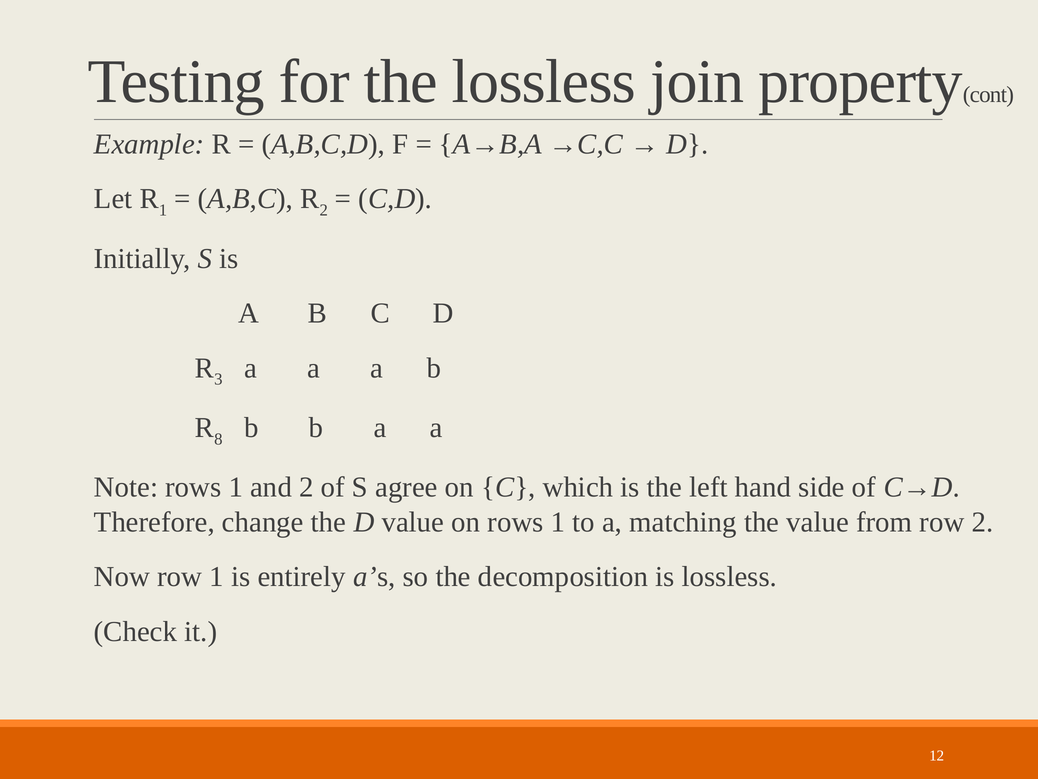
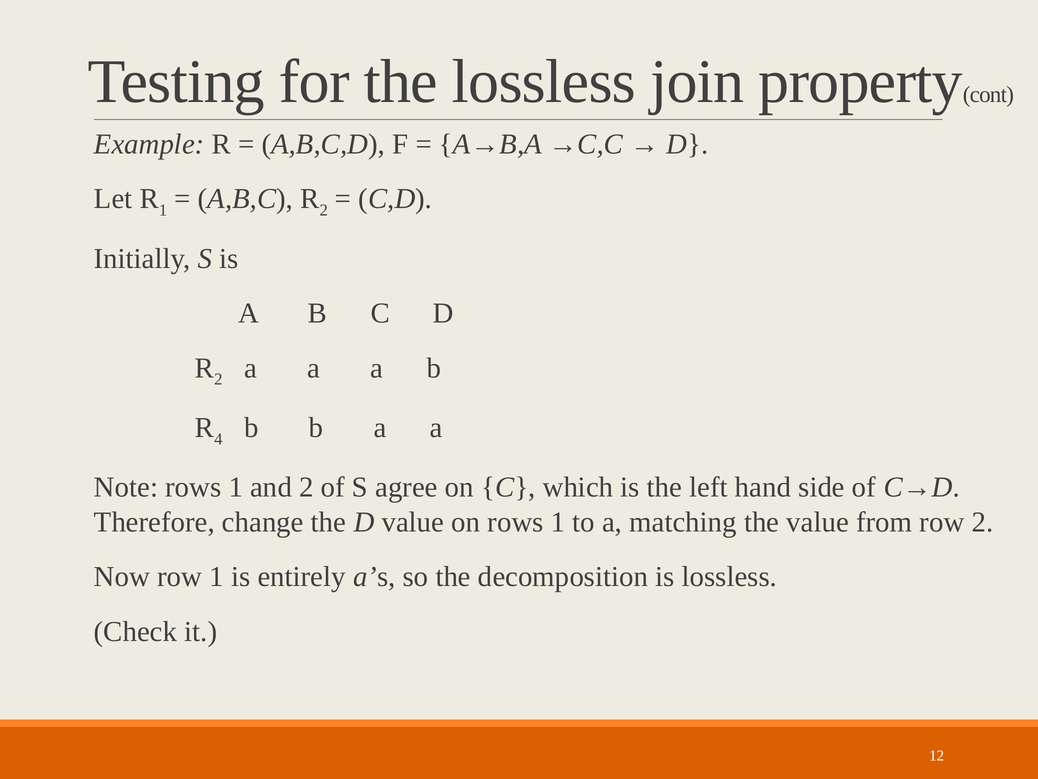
3 at (218, 379): 3 -> 2
8: 8 -> 4
